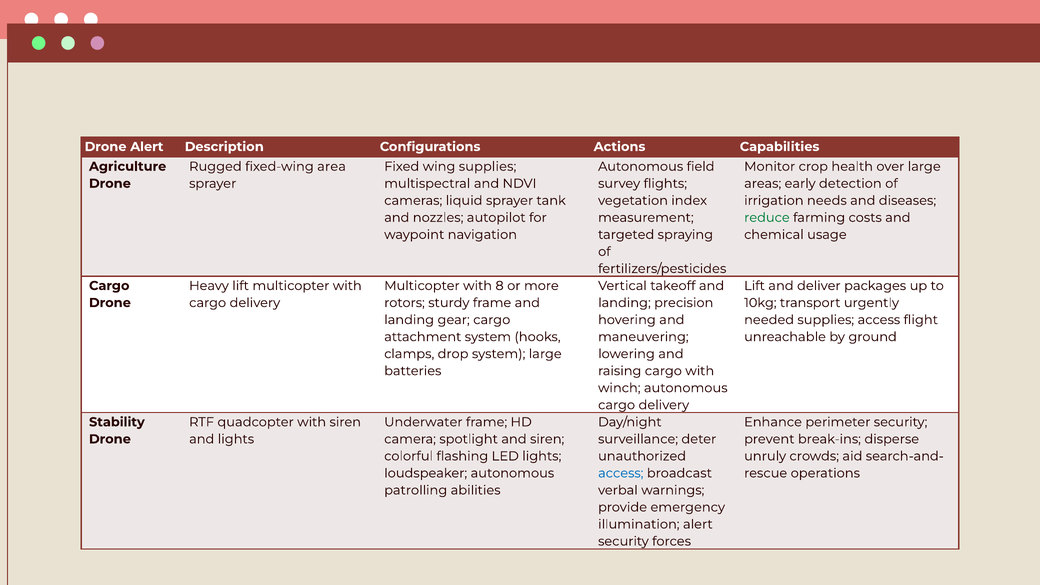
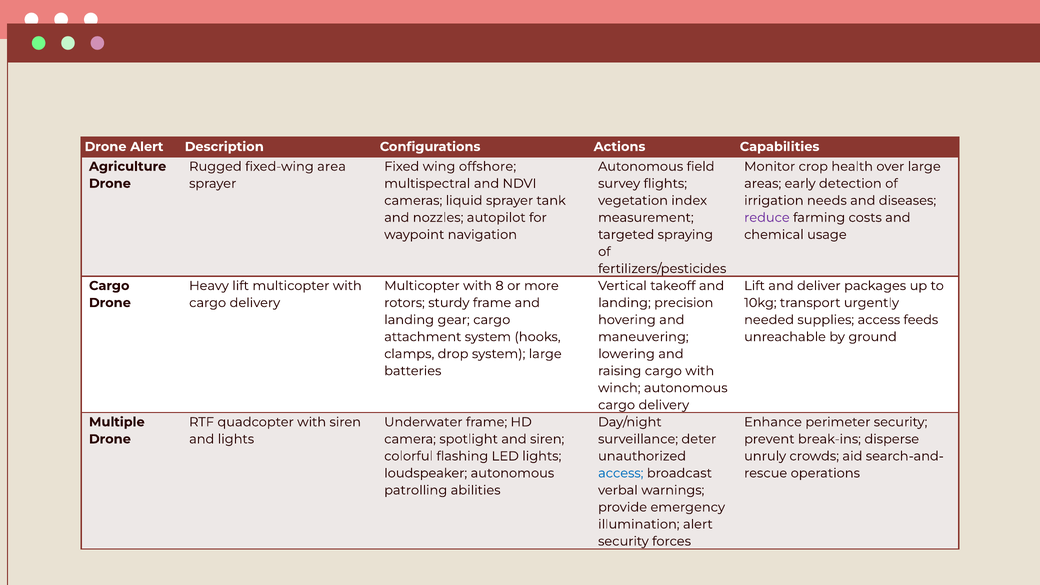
wing supplies: supplies -> offshore
reduce colour: green -> purple
flight: flight -> feeds
Stability: Stability -> Multiple
